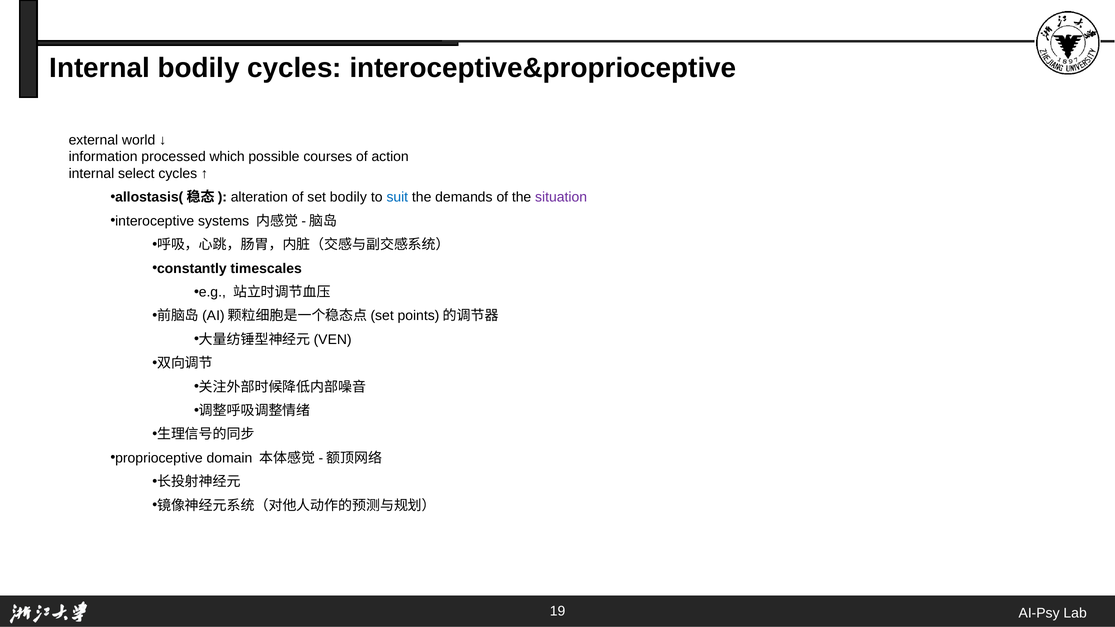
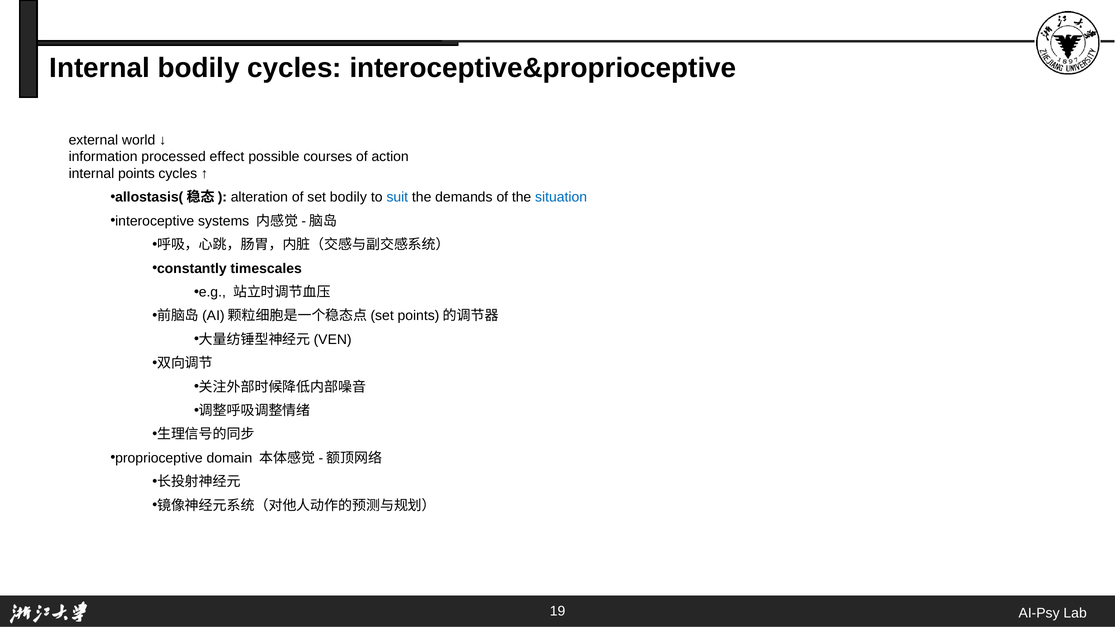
which: which -> effect
select: select -> points
situation colour: purple -> blue
